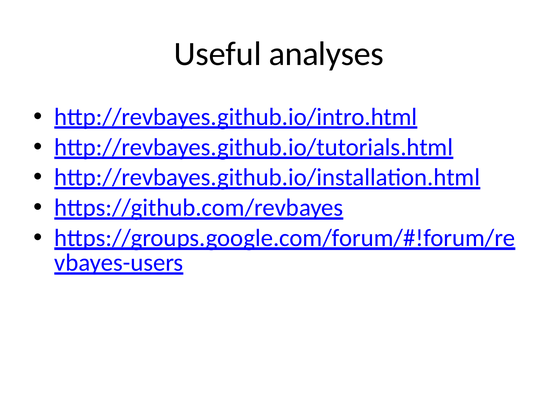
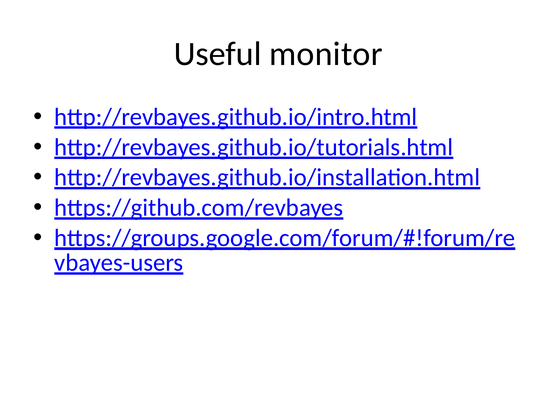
analyses: analyses -> monitor
